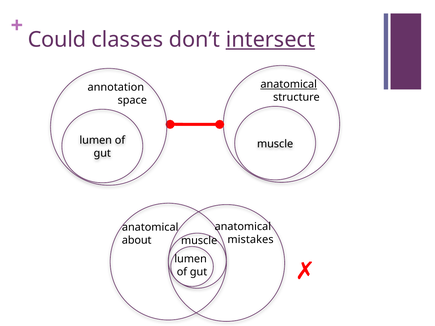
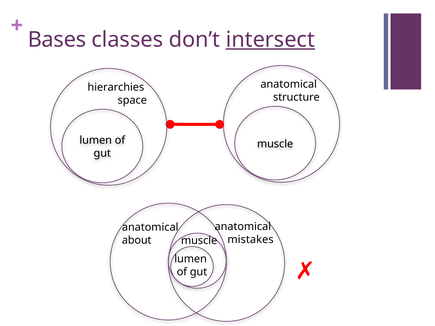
Could: Could -> Bases
anatomical at (289, 84) underline: present -> none
annotation: annotation -> hierarchies
